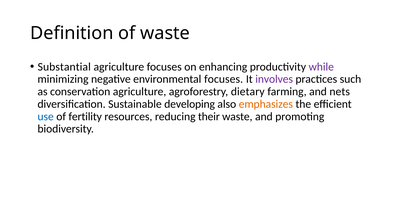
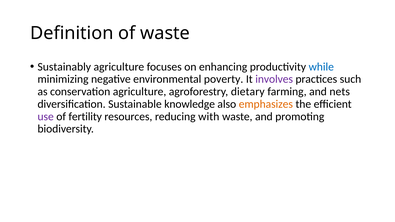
Substantial: Substantial -> Sustainably
while colour: purple -> blue
environmental focuses: focuses -> poverty
developing: developing -> knowledge
use colour: blue -> purple
their: their -> with
